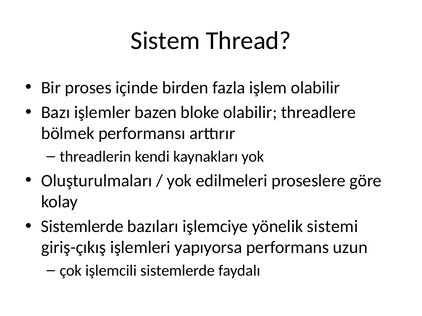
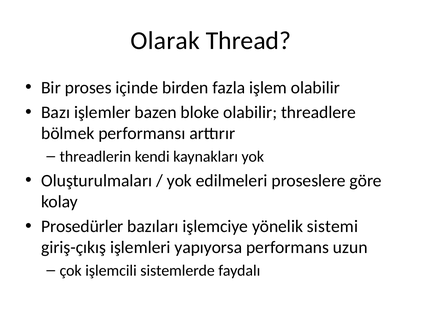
Sistem: Sistem -> Olarak
Sistemlerde at (82, 227): Sistemlerde -> Prosedürler
